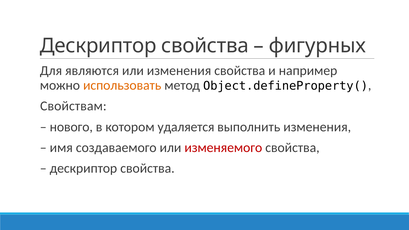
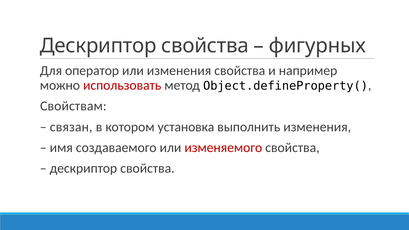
являются: являются -> оператор
использовать colour: orange -> red
нового: нового -> связан
удаляется: удаляется -> установка
